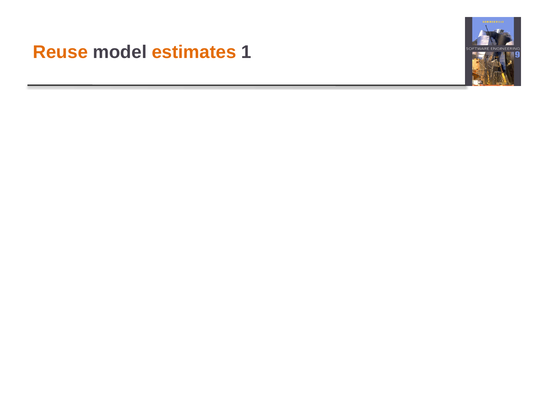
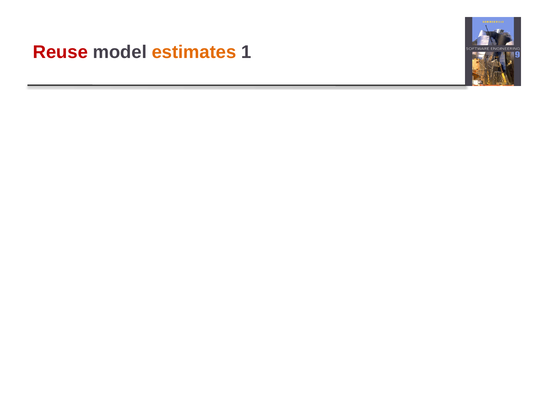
Reuse colour: orange -> red
